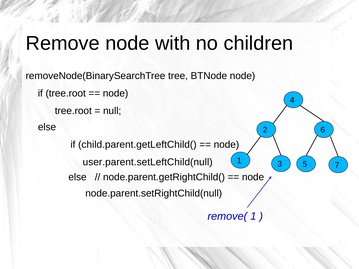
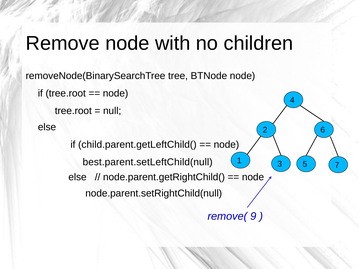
user.parent.setLeftChild(null: user.parent.setLeftChild(null -> best.parent.setLeftChild(null
remove( 1: 1 -> 9
